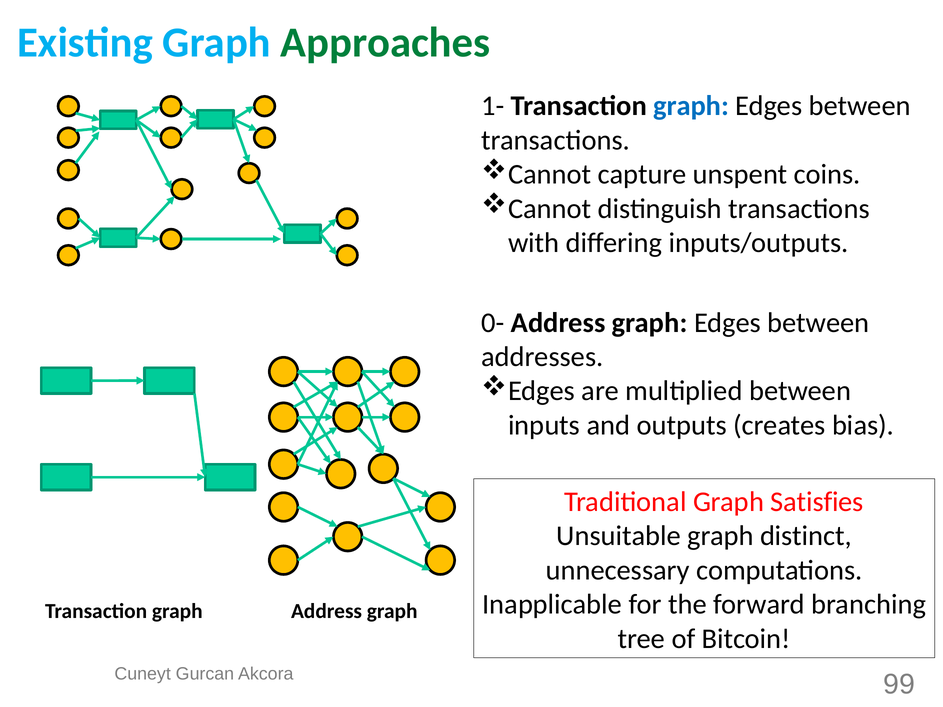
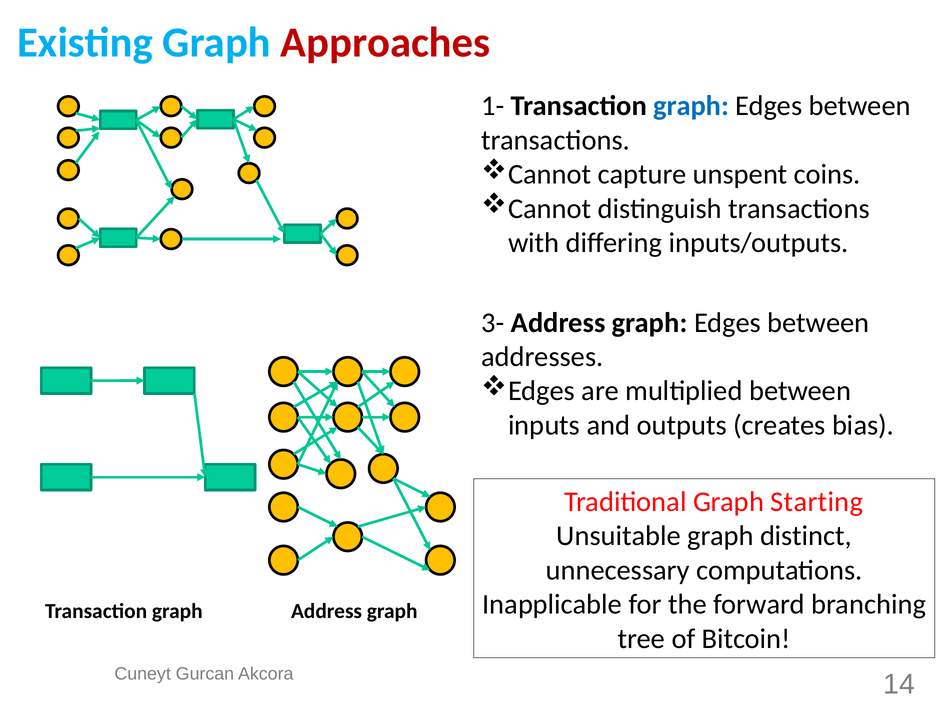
Approaches colour: green -> red
0-: 0- -> 3-
Satisfies: Satisfies -> Starting
99: 99 -> 14
